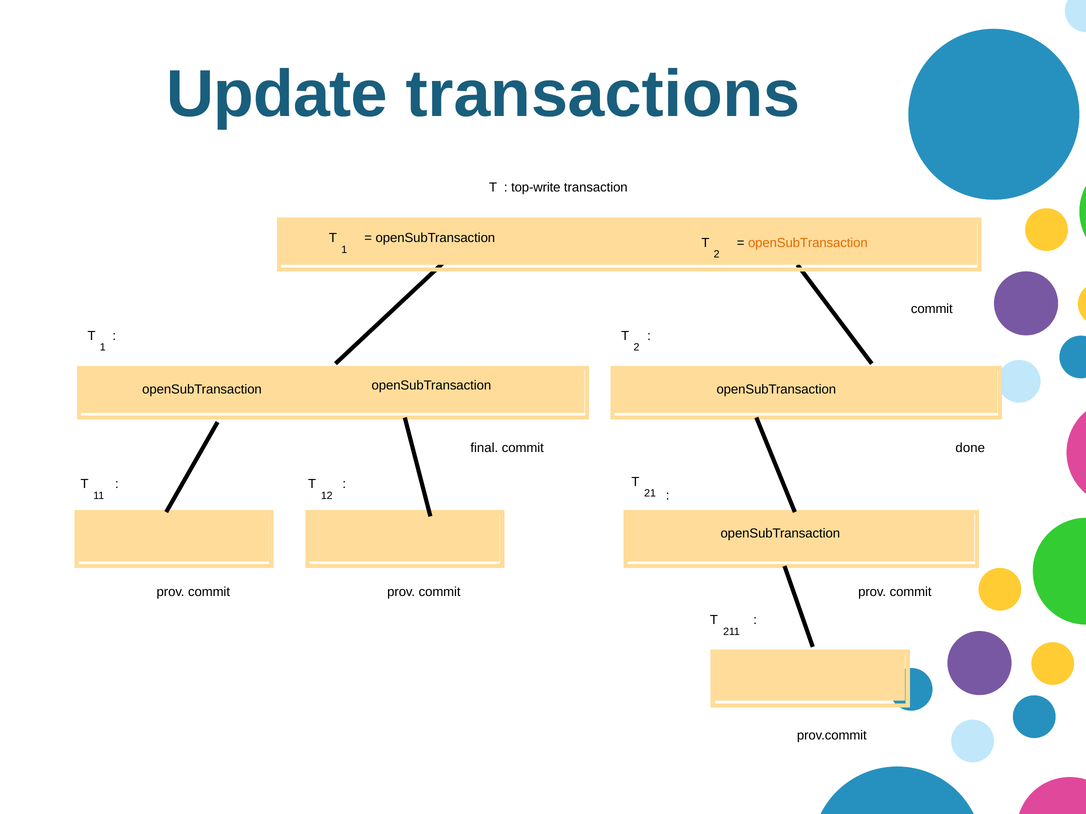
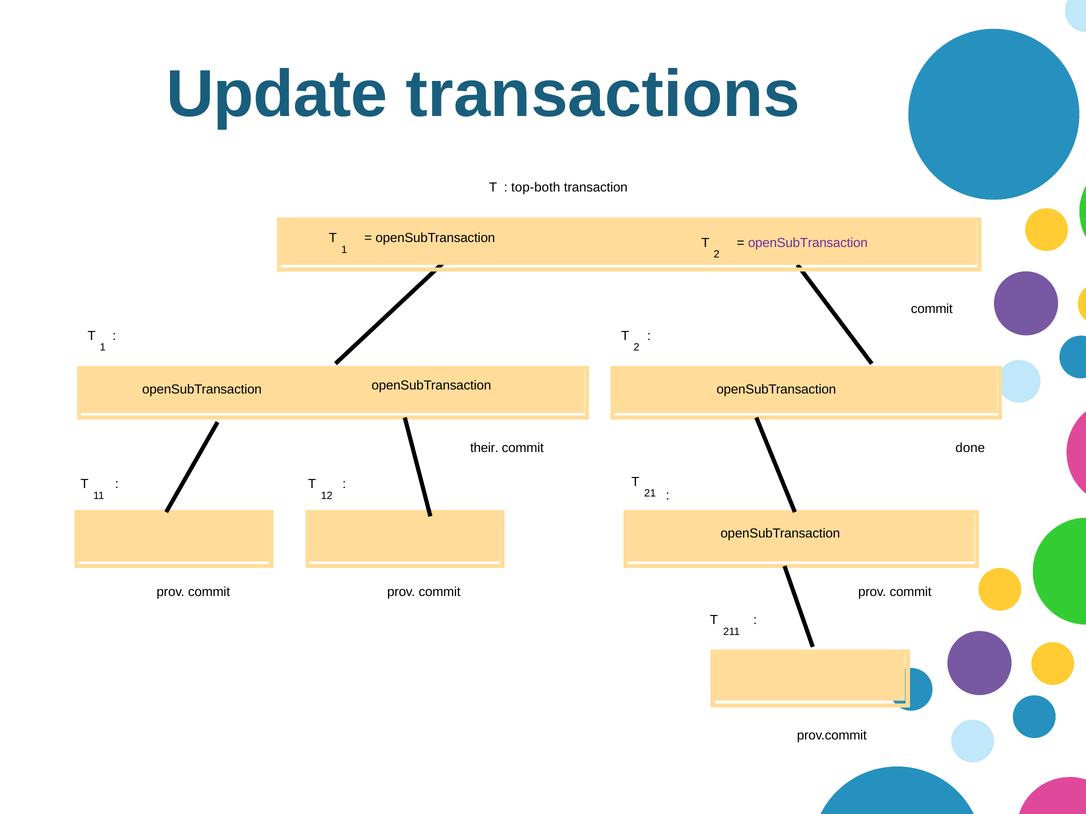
top-write: top-write -> top-both
openSubTransaction at (808, 243) colour: orange -> purple
final: final -> their
